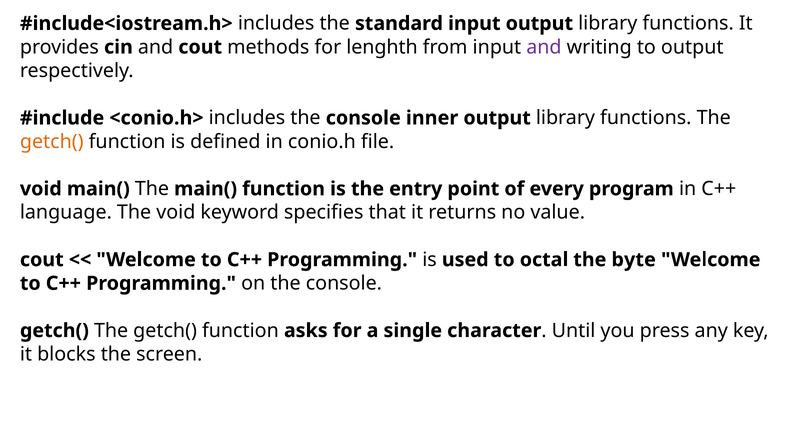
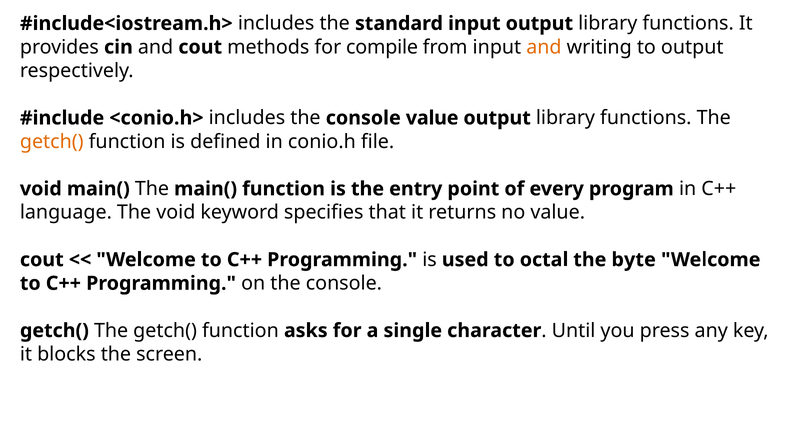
lenghth: lenghth -> compile
and at (544, 47) colour: purple -> orange
console inner: inner -> value
